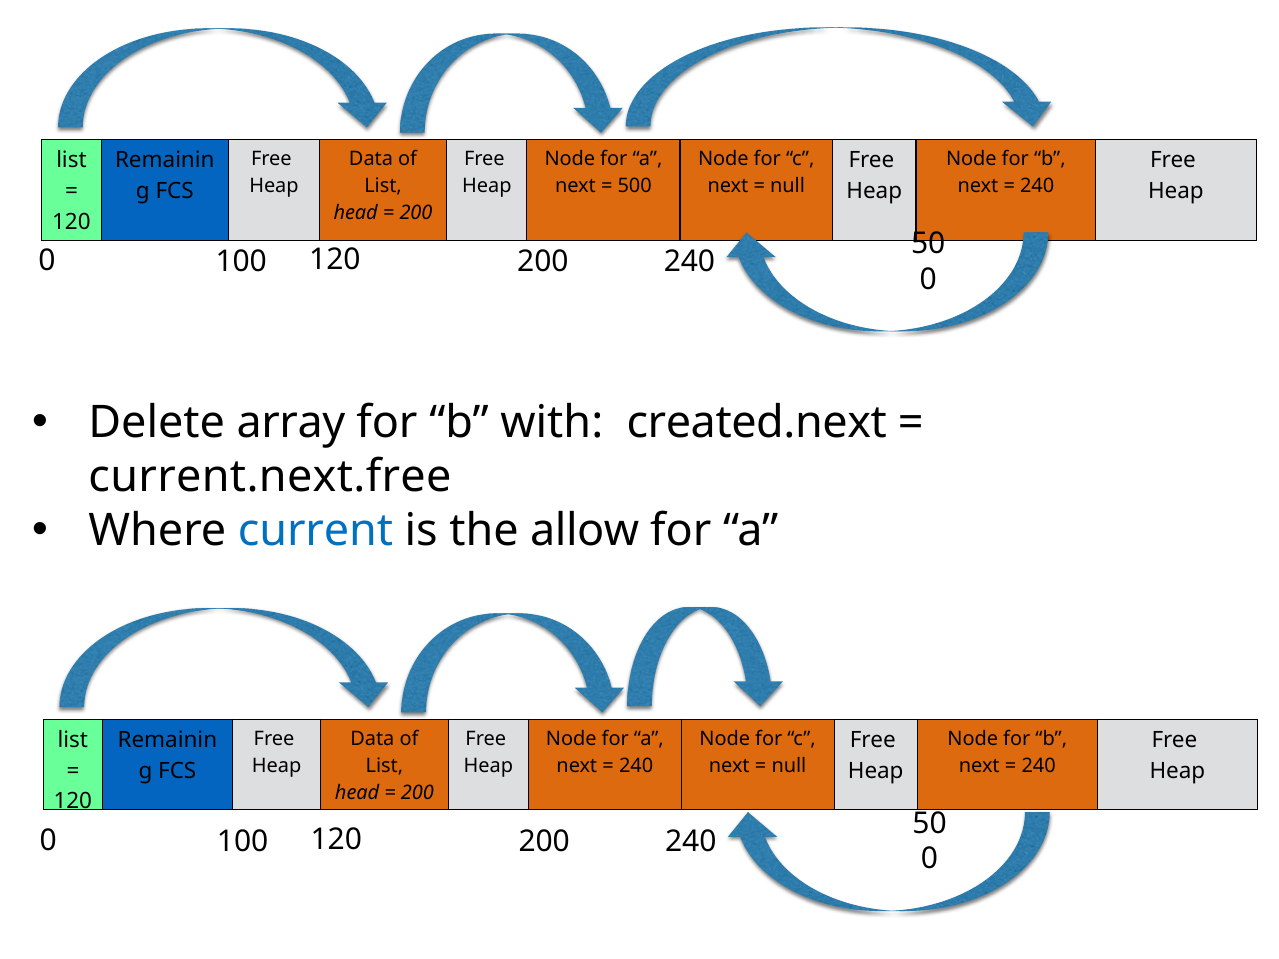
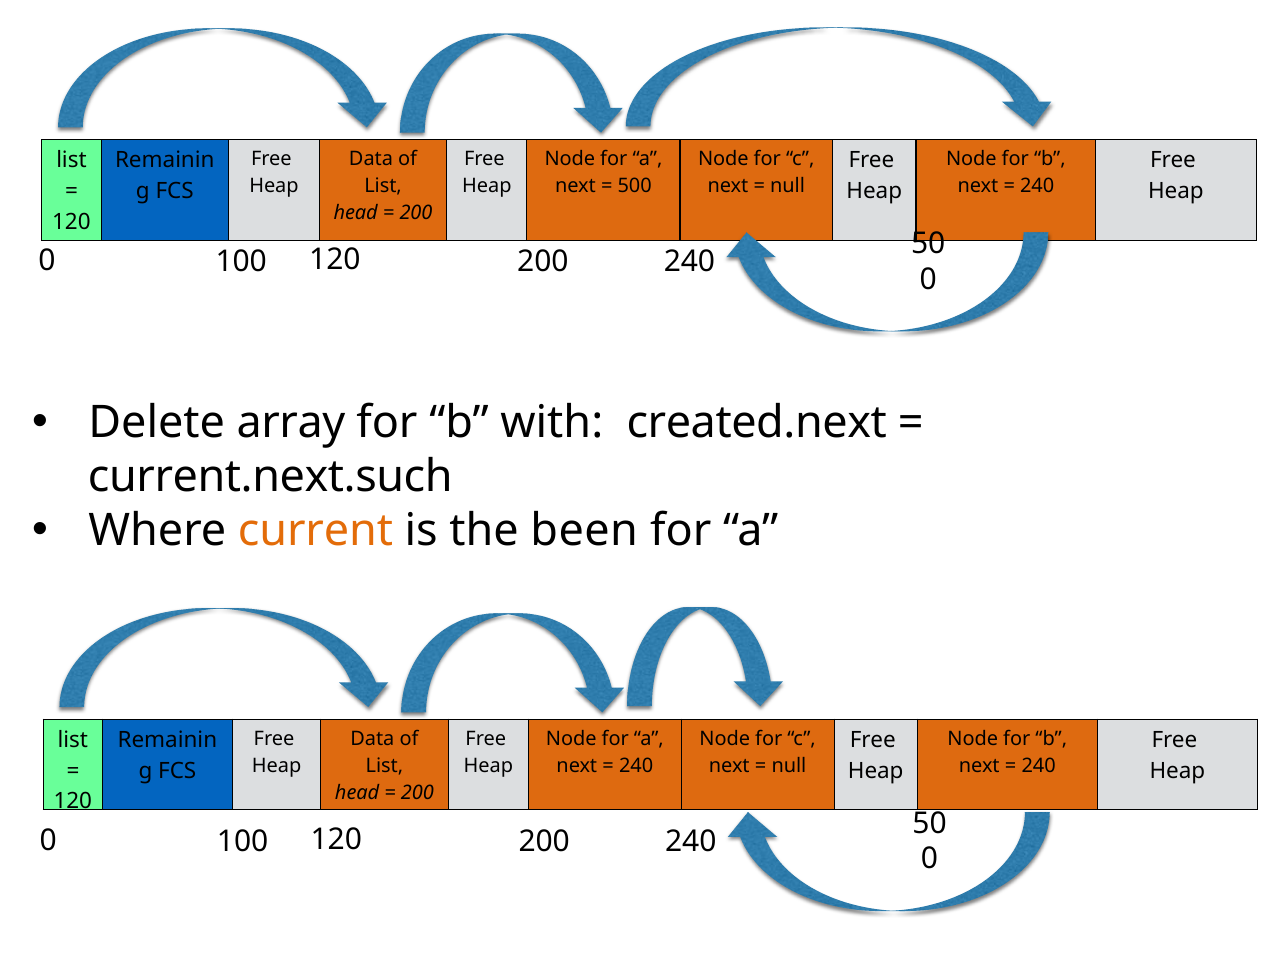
current.next.free: current.next.free -> current.next.such
current colour: blue -> orange
allow: allow -> been
